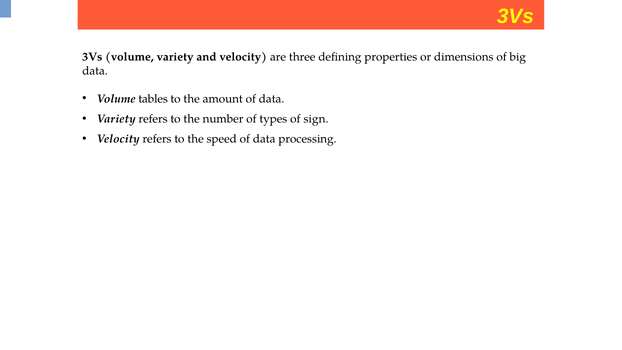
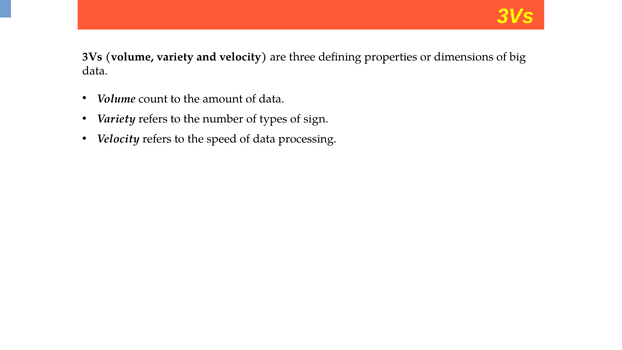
tables: tables -> count
